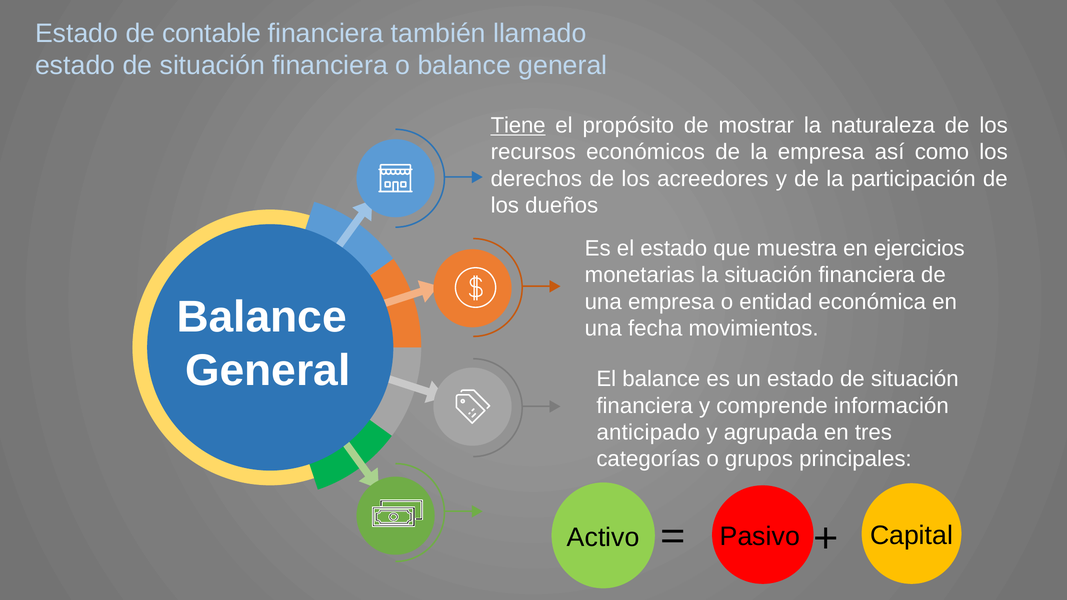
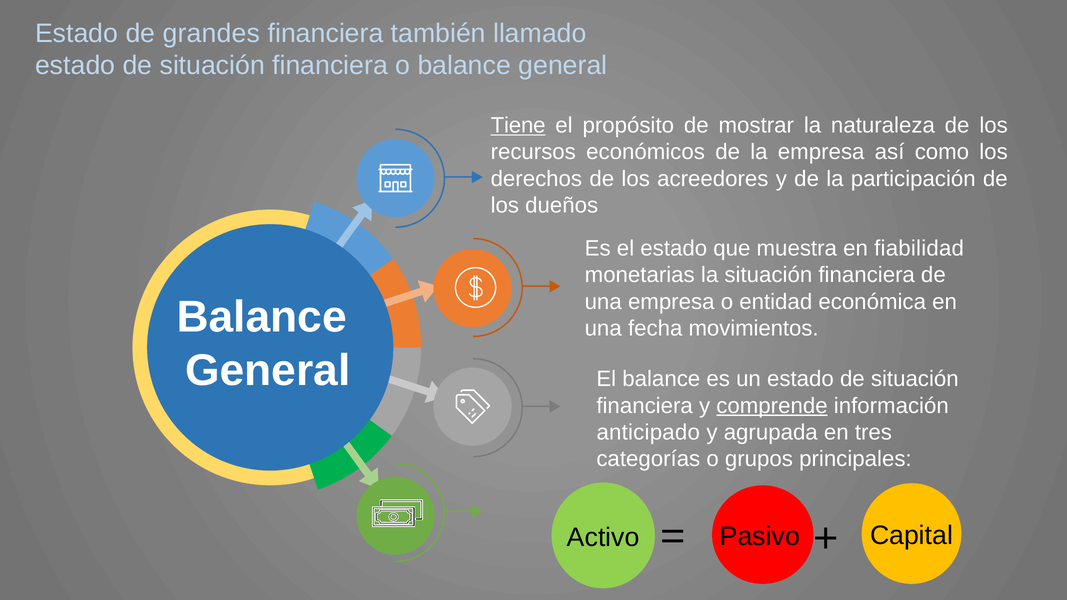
contable: contable -> grandes
ejercicios: ejercicios -> fiabilidad
comprende underline: none -> present
